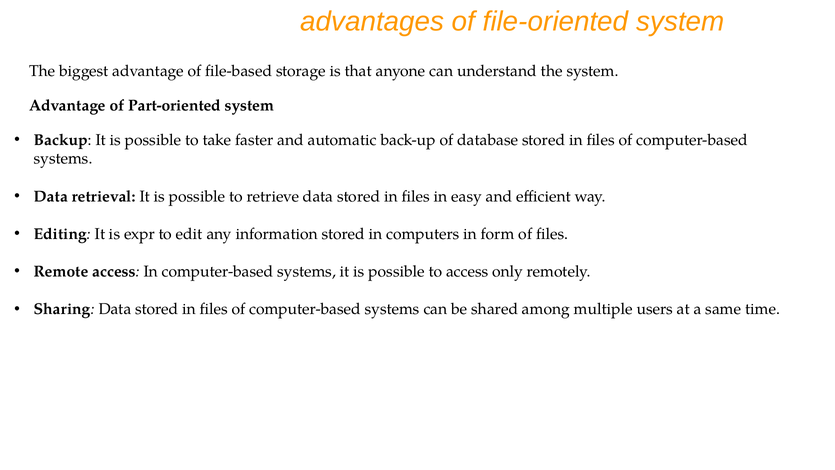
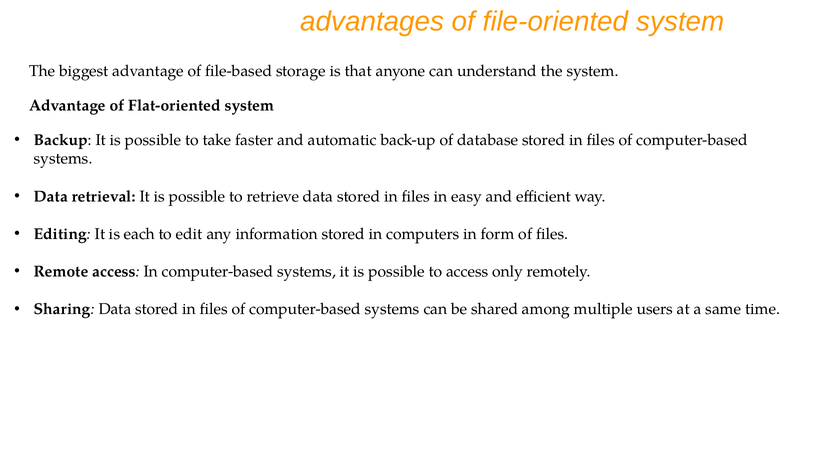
Part-oriented: Part-oriented -> Flat-oriented
expr: expr -> each
